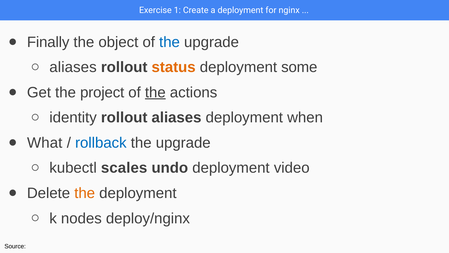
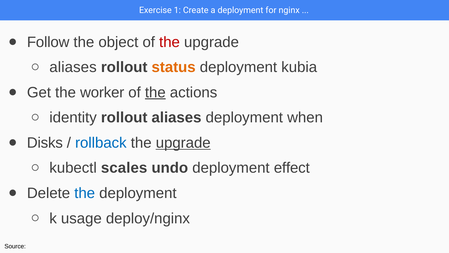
Finally: Finally -> Follow
the at (170, 42) colour: blue -> red
some: some -> kubia
project: project -> worker
What: What -> Disks
upgrade at (183, 143) underline: none -> present
video: video -> effect
the at (85, 193) colour: orange -> blue
nodes: nodes -> usage
